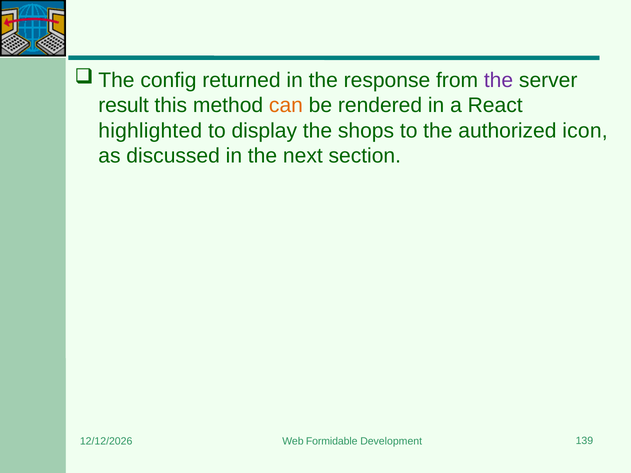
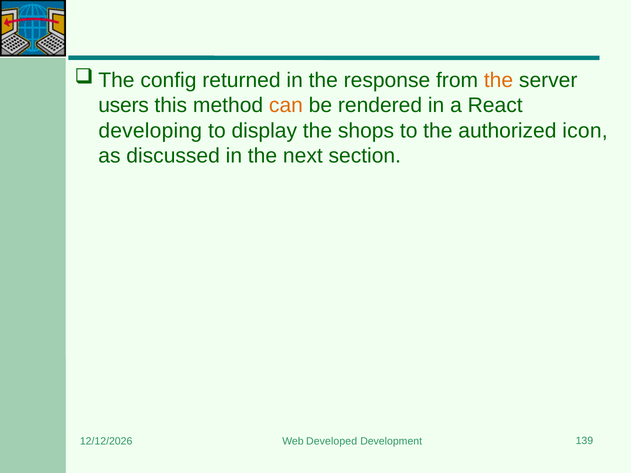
the at (499, 80) colour: purple -> orange
result: result -> users
highlighted: highlighted -> developing
Formidable: Formidable -> Developed
